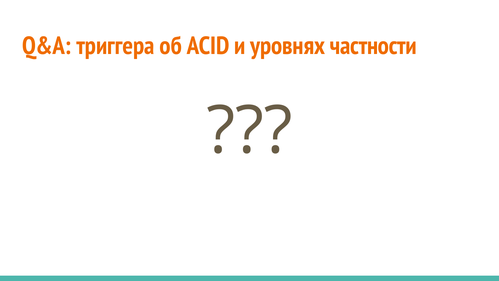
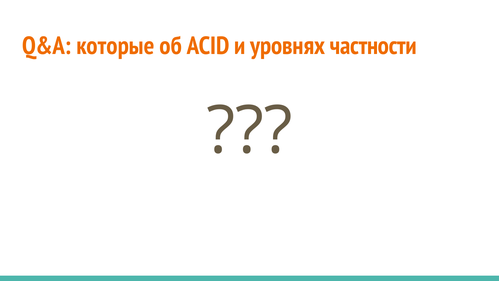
триггера: триггера -> которые
